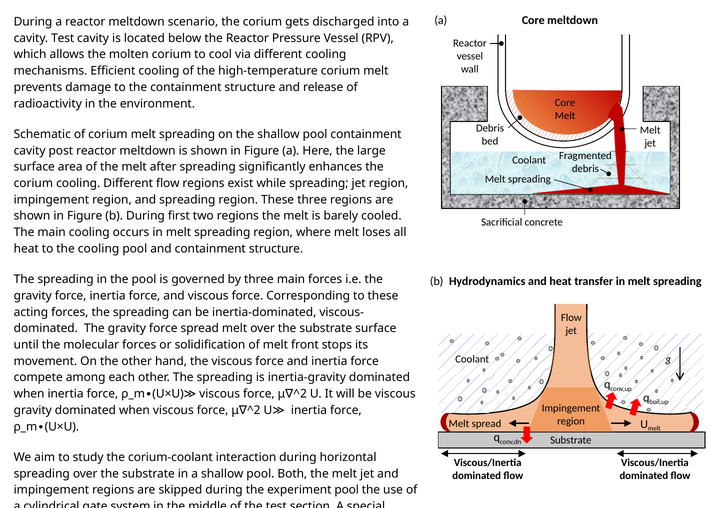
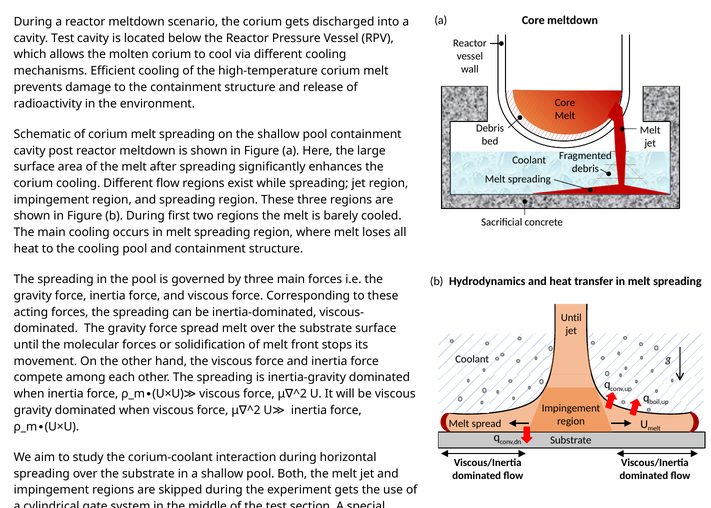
Flow at (571, 317): Flow -> Until
experiment pool: pool -> gets
